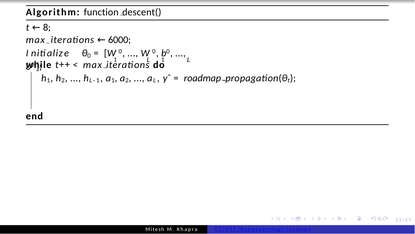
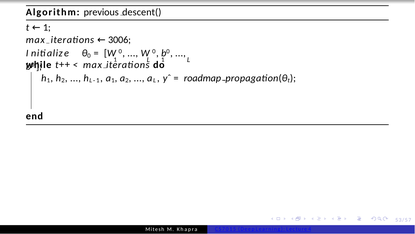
function: function -> previous
8 at (47, 27): 8 -> 1
6000: 6000 -> 3006
